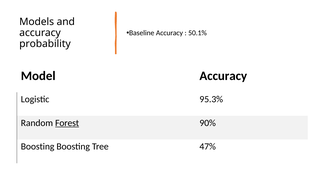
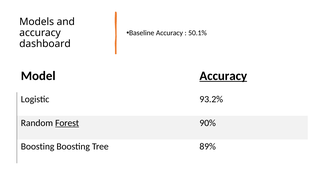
probability: probability -> dashboard
Accuracy at (223, 76) underline: none -> present
95.3%: 95.3% -> 93.2%
47%: 47% -> 89%
